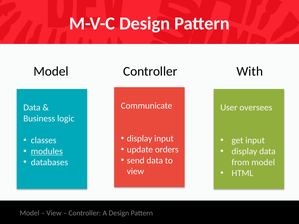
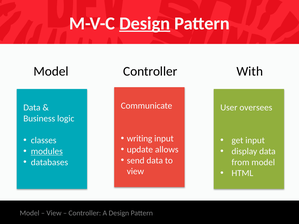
Design at (145, 23) underline: none -> present
display at (140, 139): display -> writing
orders: orders -> allows
